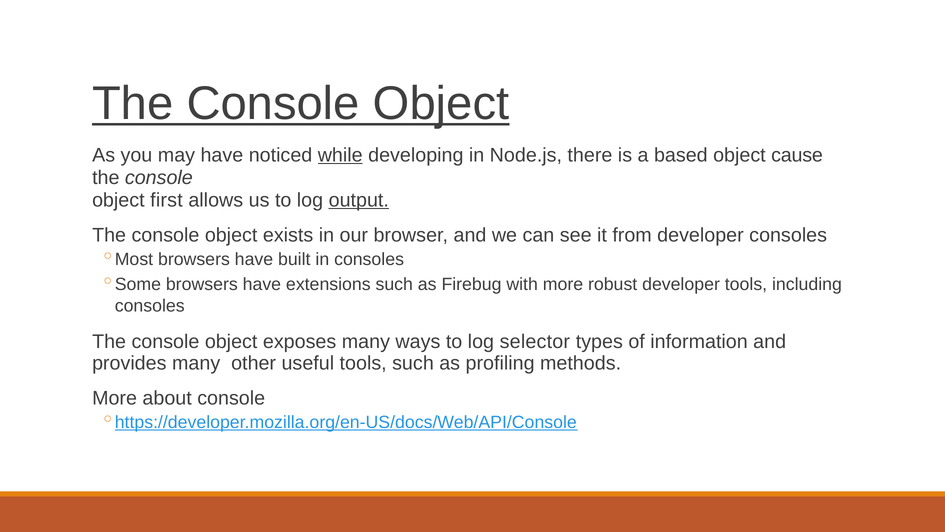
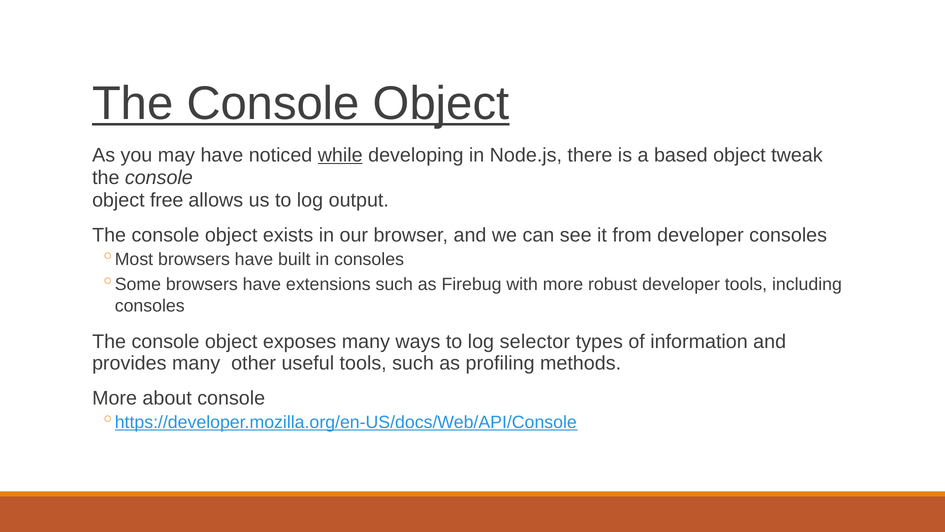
cause: cause -> tweak
first: first -> free
output underline: present -> none
